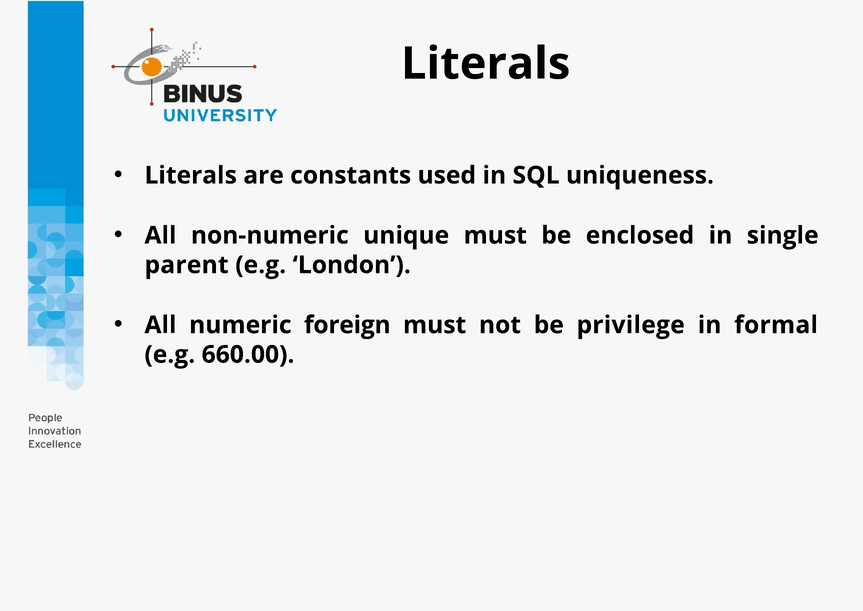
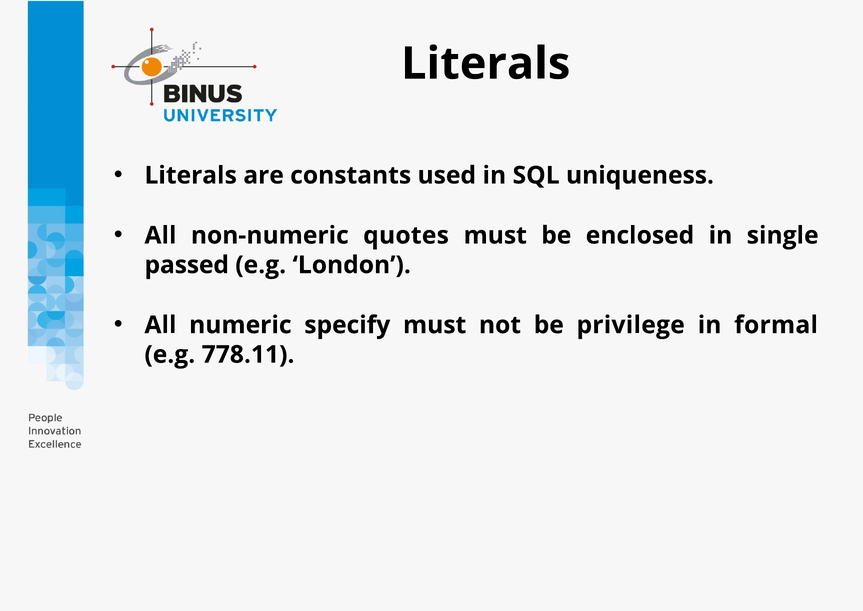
unique: unique -> quotes
parent: parent -> passed
foreign: foreign -> specify
660.00: 660.00 -> 778.11
